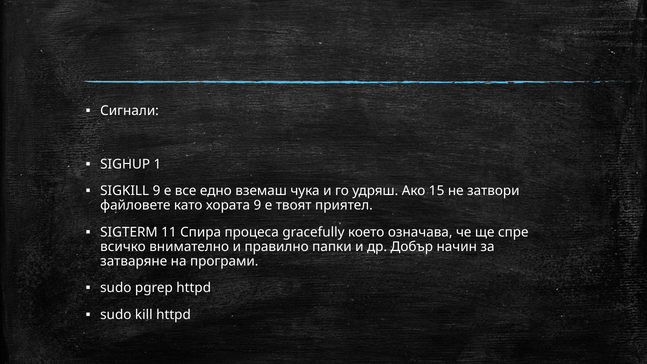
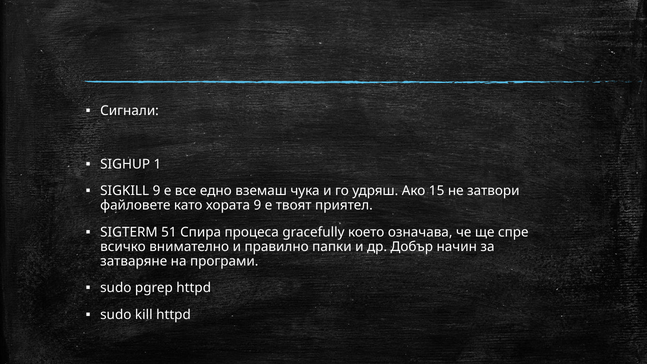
11: 11 -> 51
